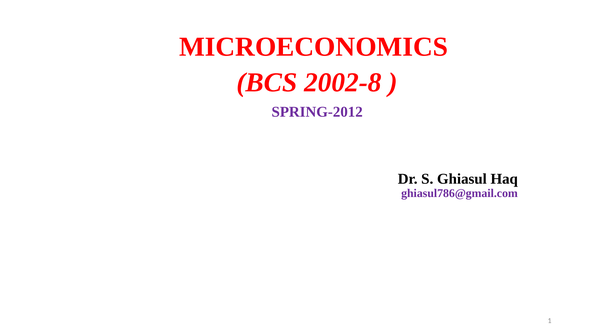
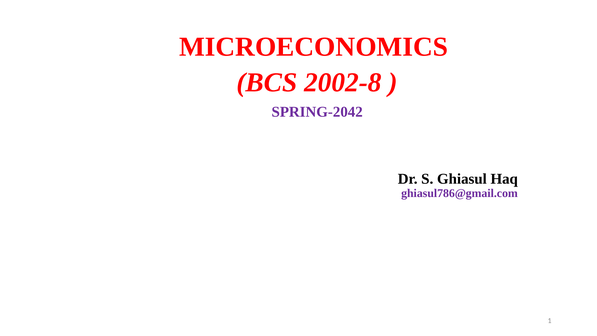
SPRING-2012: SPRING-2012 -> SPRING-2042
